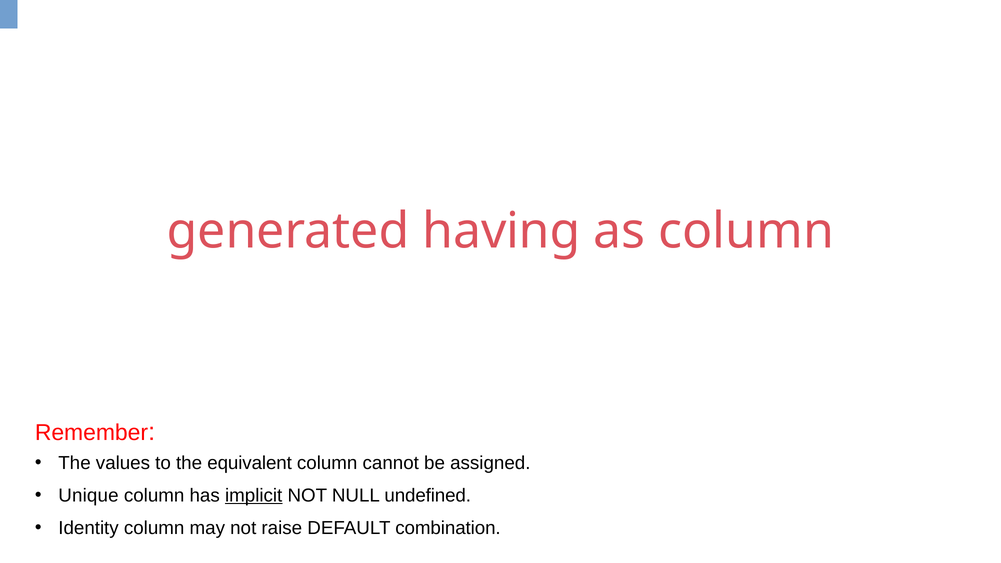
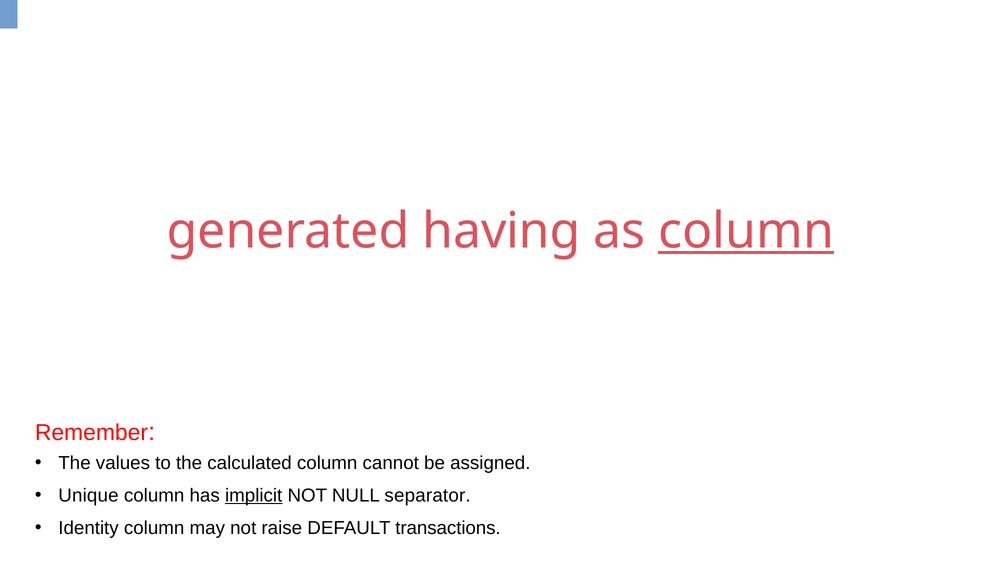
column at (746, 231) underline: none -> present
equivalent: equivalent -> calculated
undefined: undefined -> separator
combination: combination -> transactions
